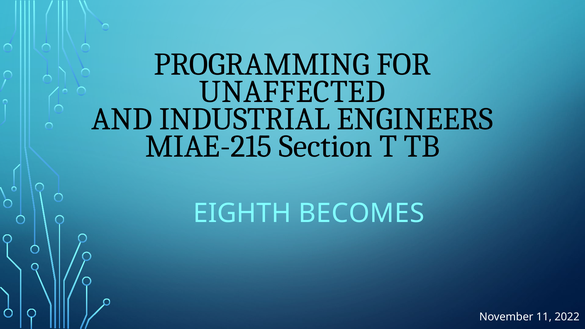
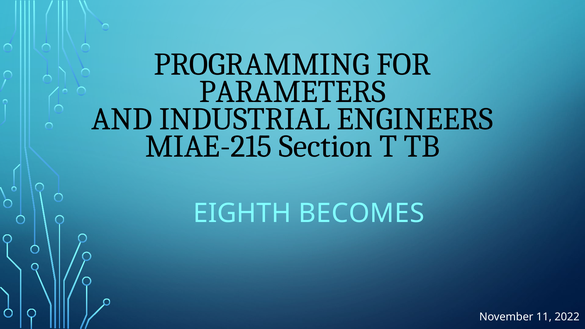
UNAFFECTED: UNAFFECTED -> PARAMETERS
